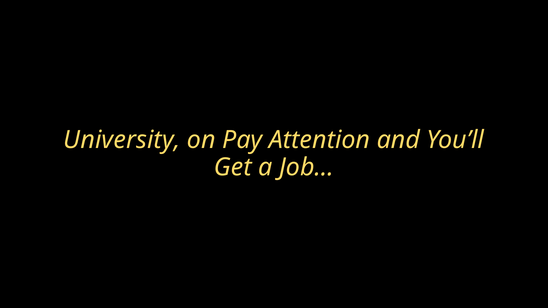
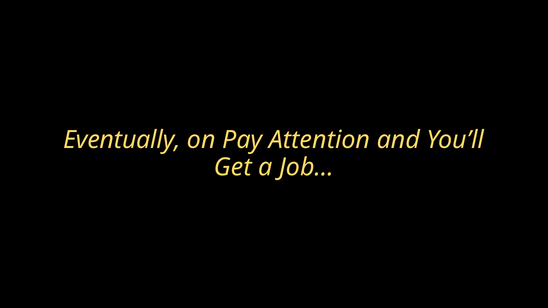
University: University -> Eventually
